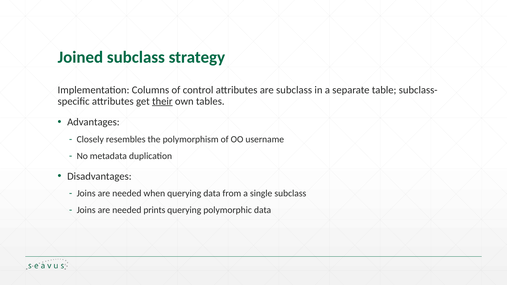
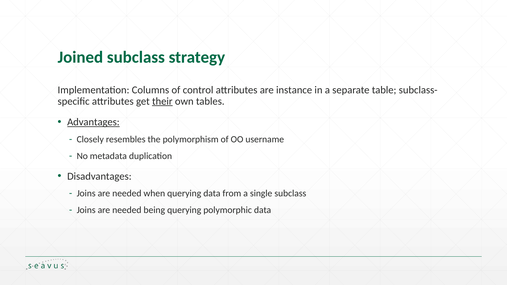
are subclass: subclass -> instance
Advantages underline: none -> present
prints: prints -> being
